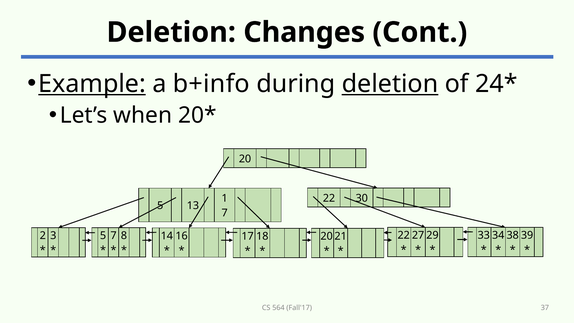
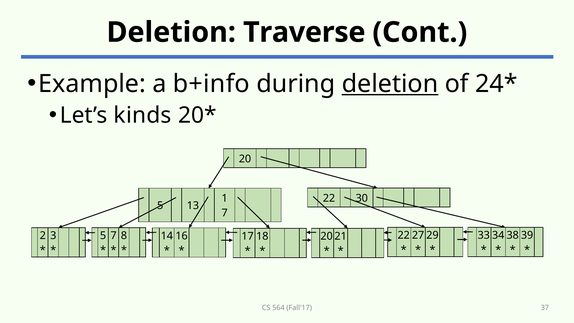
Changes: Changes -> Traverse
Example underline: present -> none
when: when -> kinds
